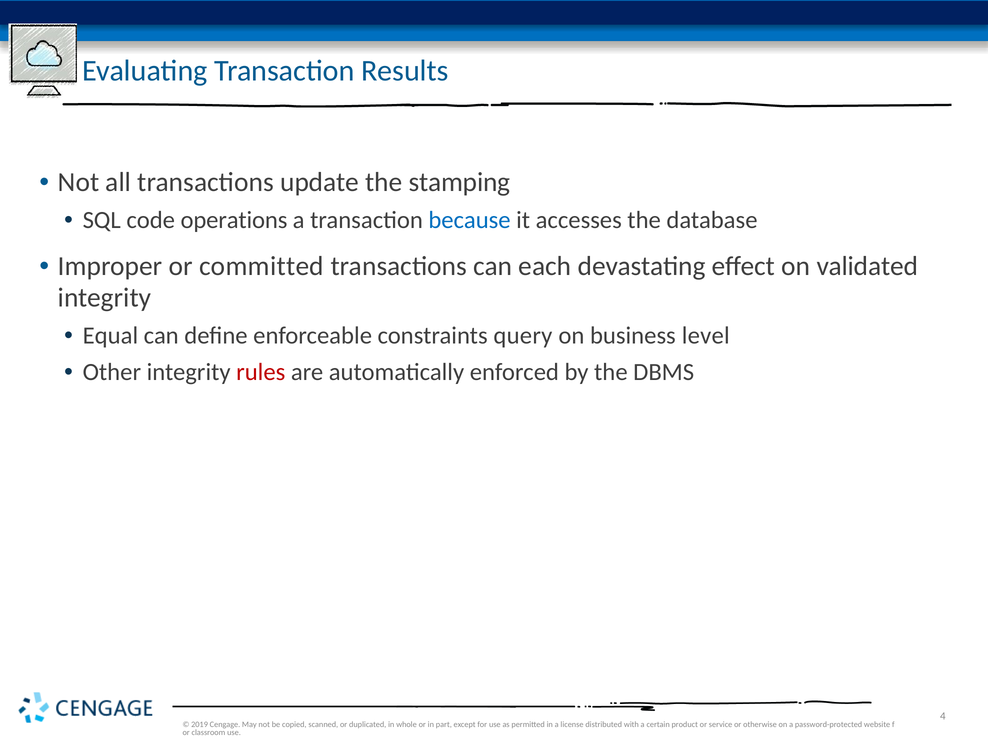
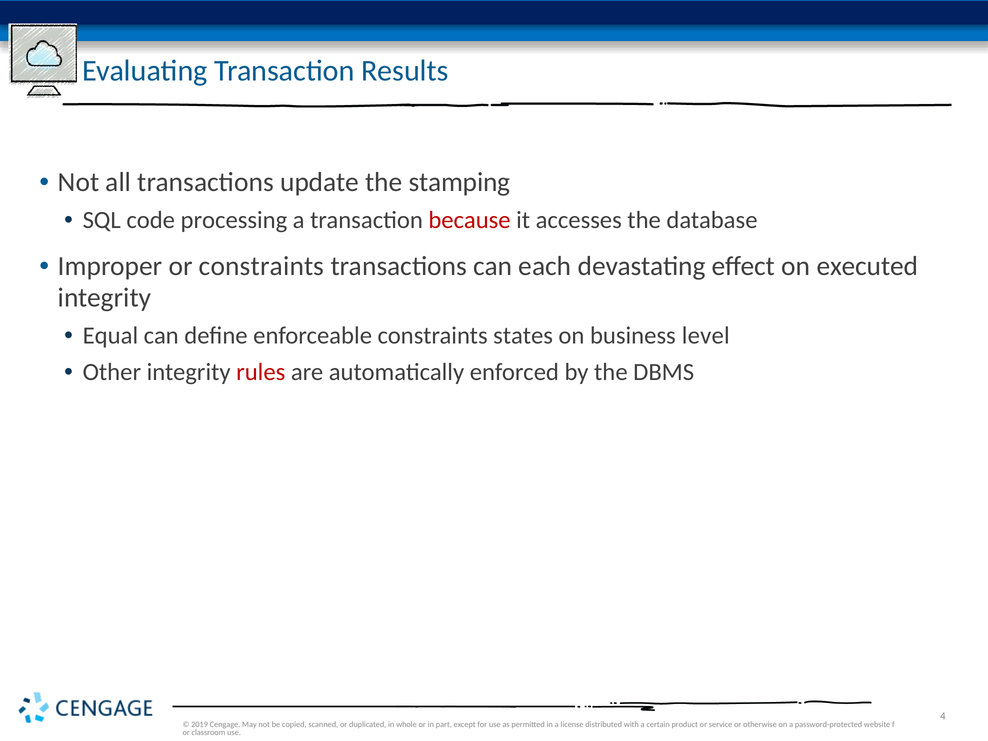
operations: operations -> processing
because colour: blue -> red
or committed: committed -> constraints
validated: validated -> executed
query: query -> states
